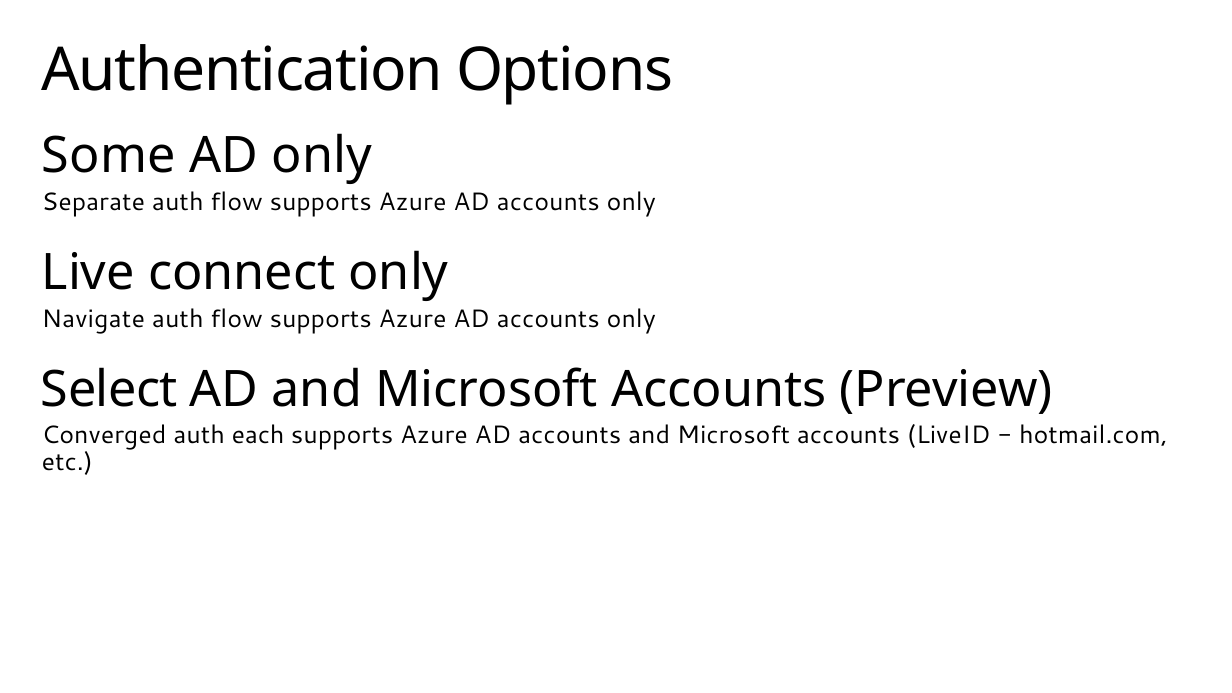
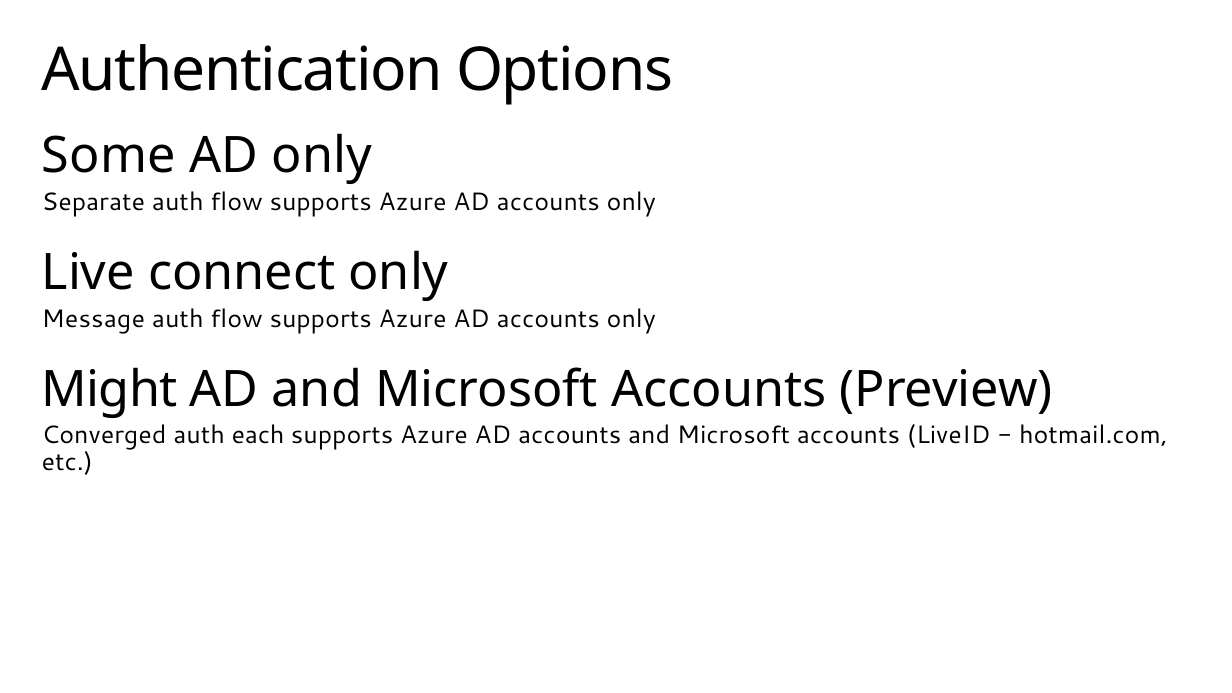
Navigate: Navigate -> Message
Select: Select -> Might
